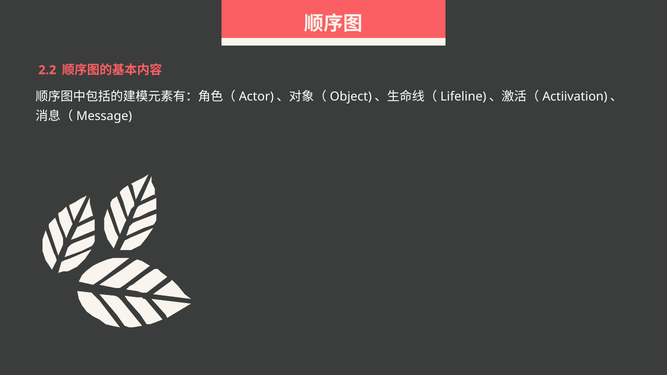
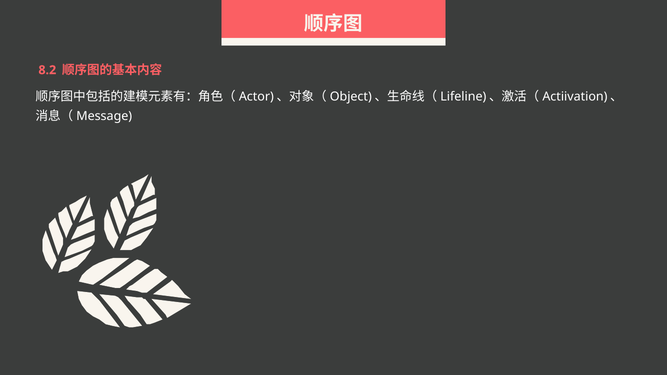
2.2: 2.2 -> 8.2
